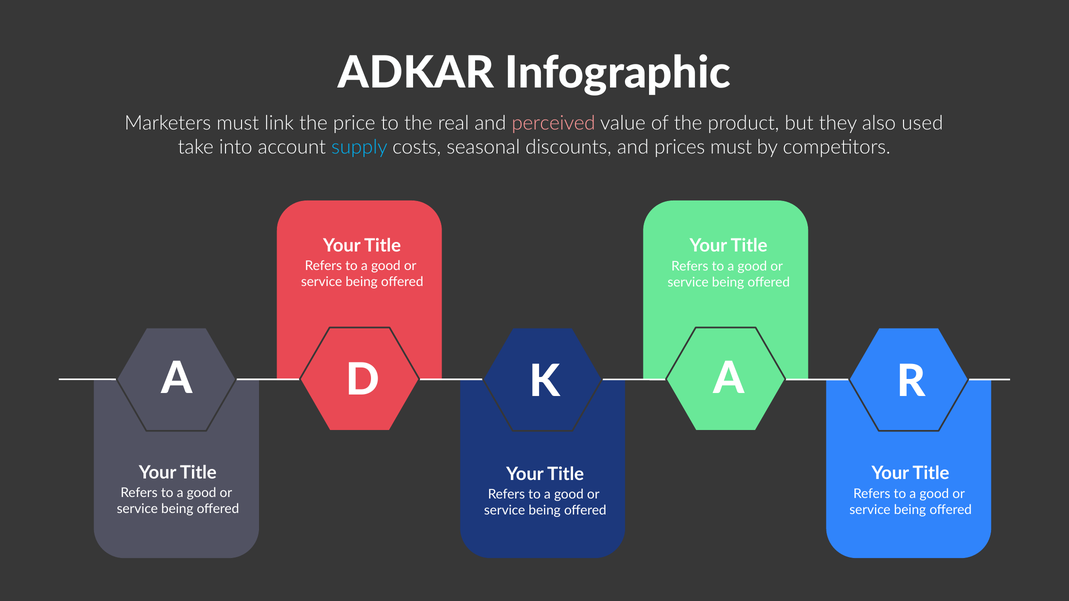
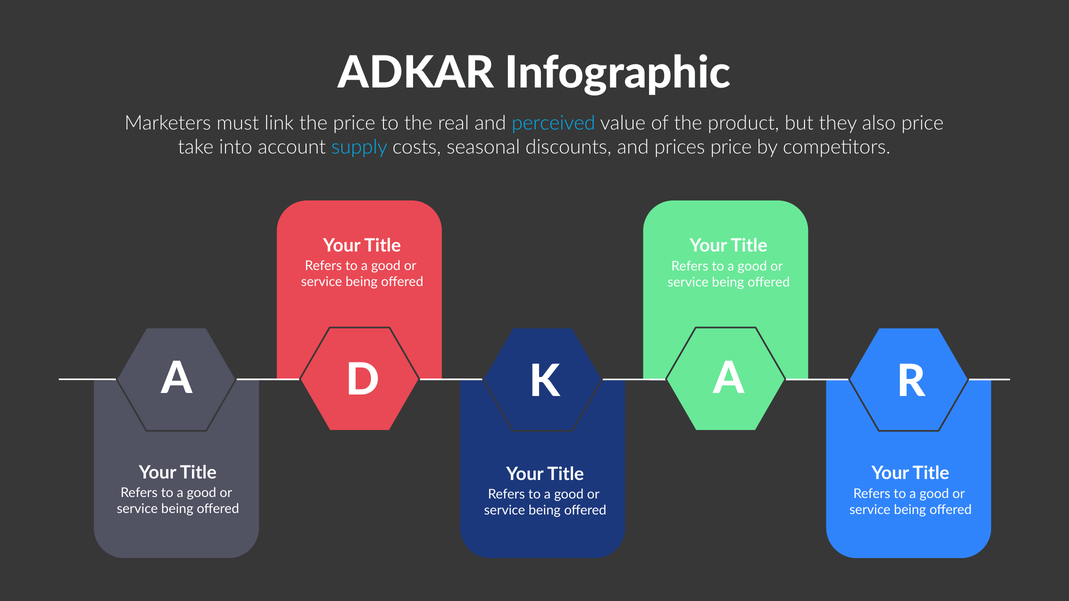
perceived colour: pink -> light blue
also used: used -> price
prices must: must -> price
